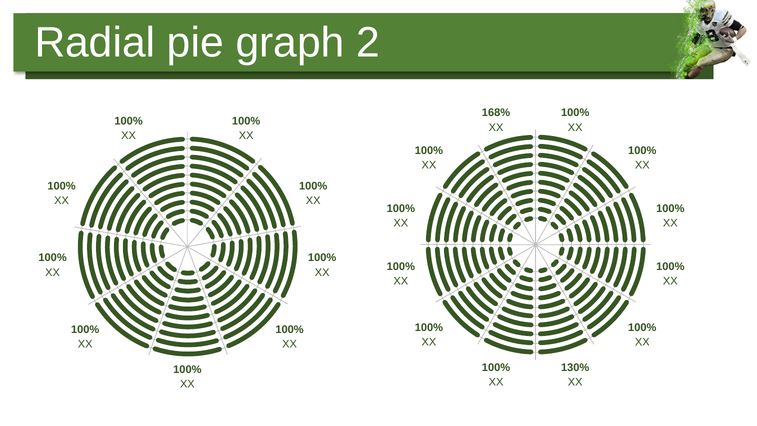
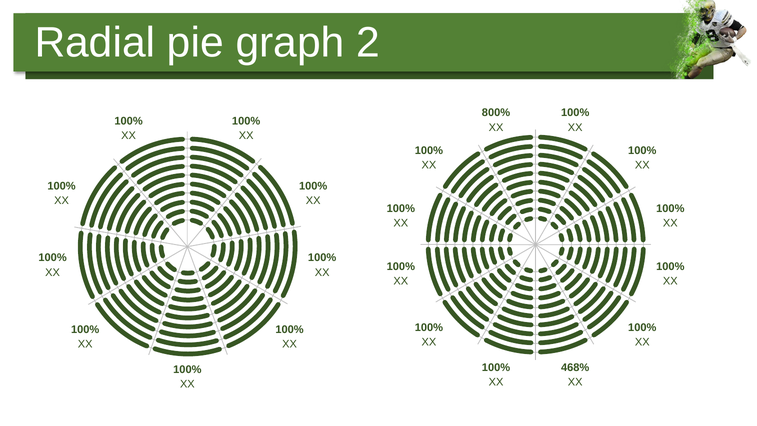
168%: 168% -> 800%
130%: 130% -> 468%
